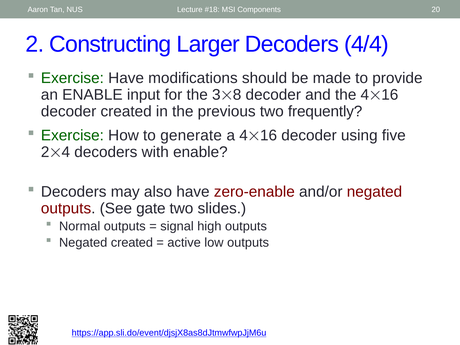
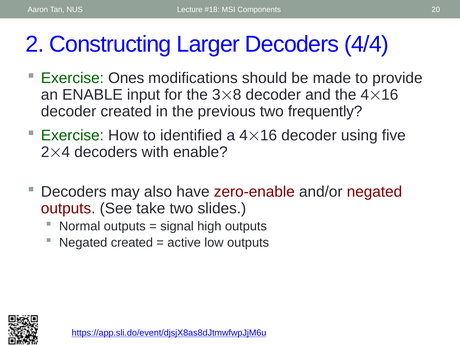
Exercise Have: Have -> Ones
generate: generate -> identified
gate: gate -> take
